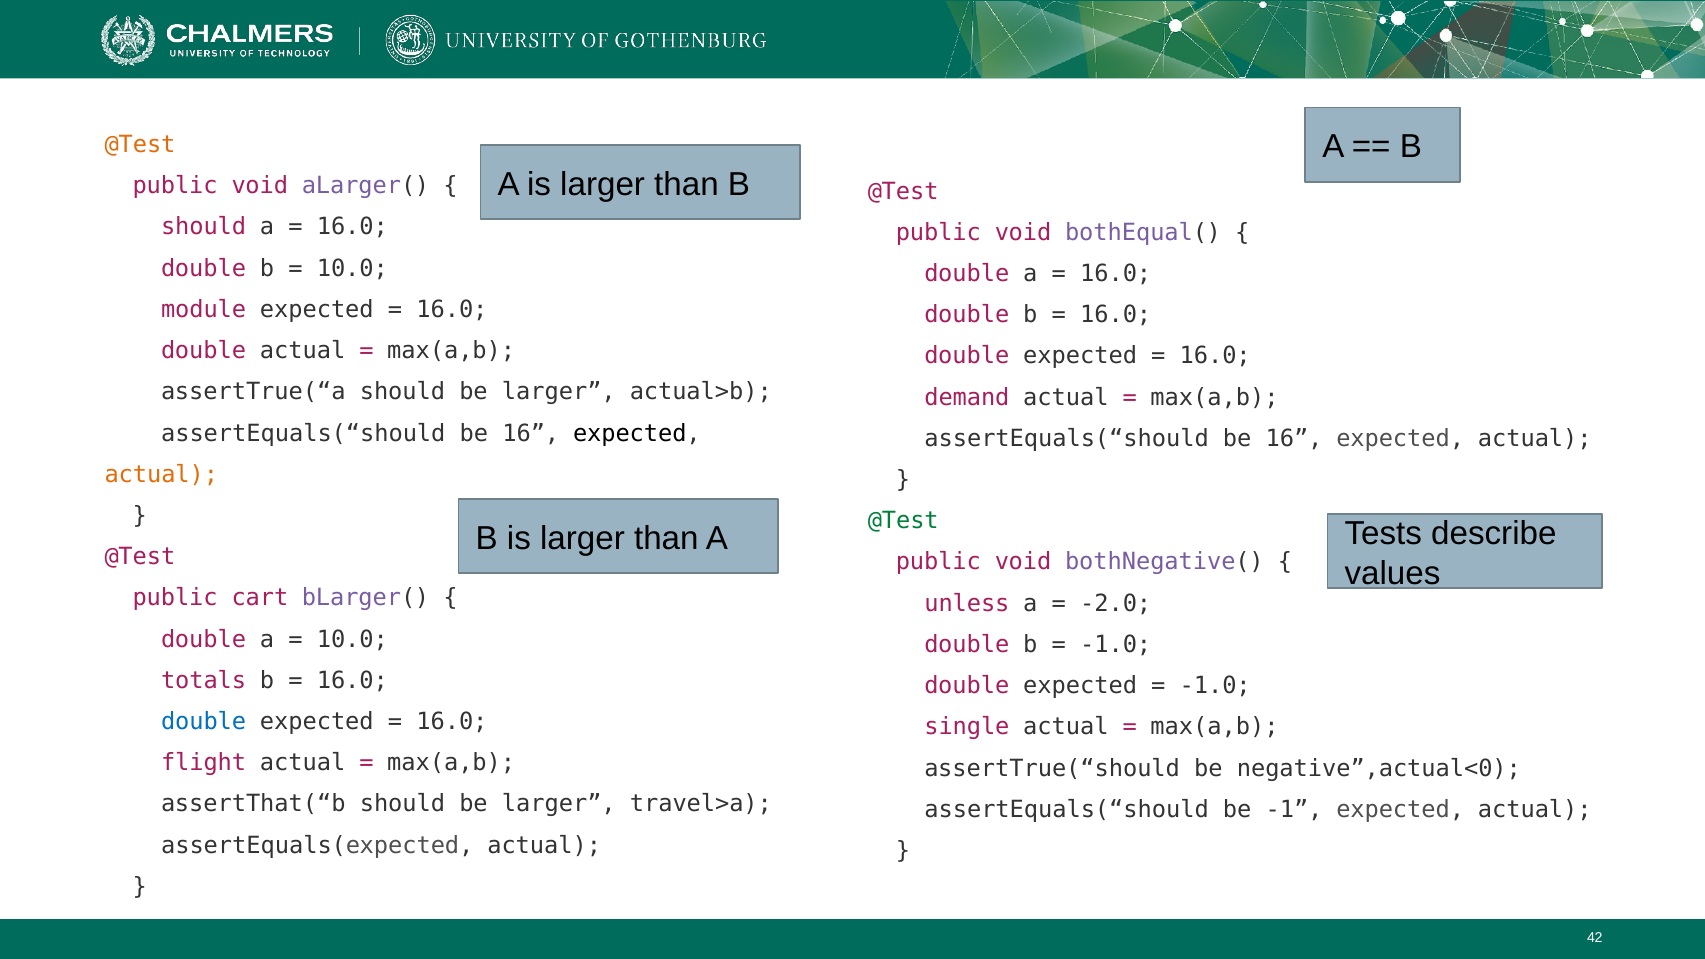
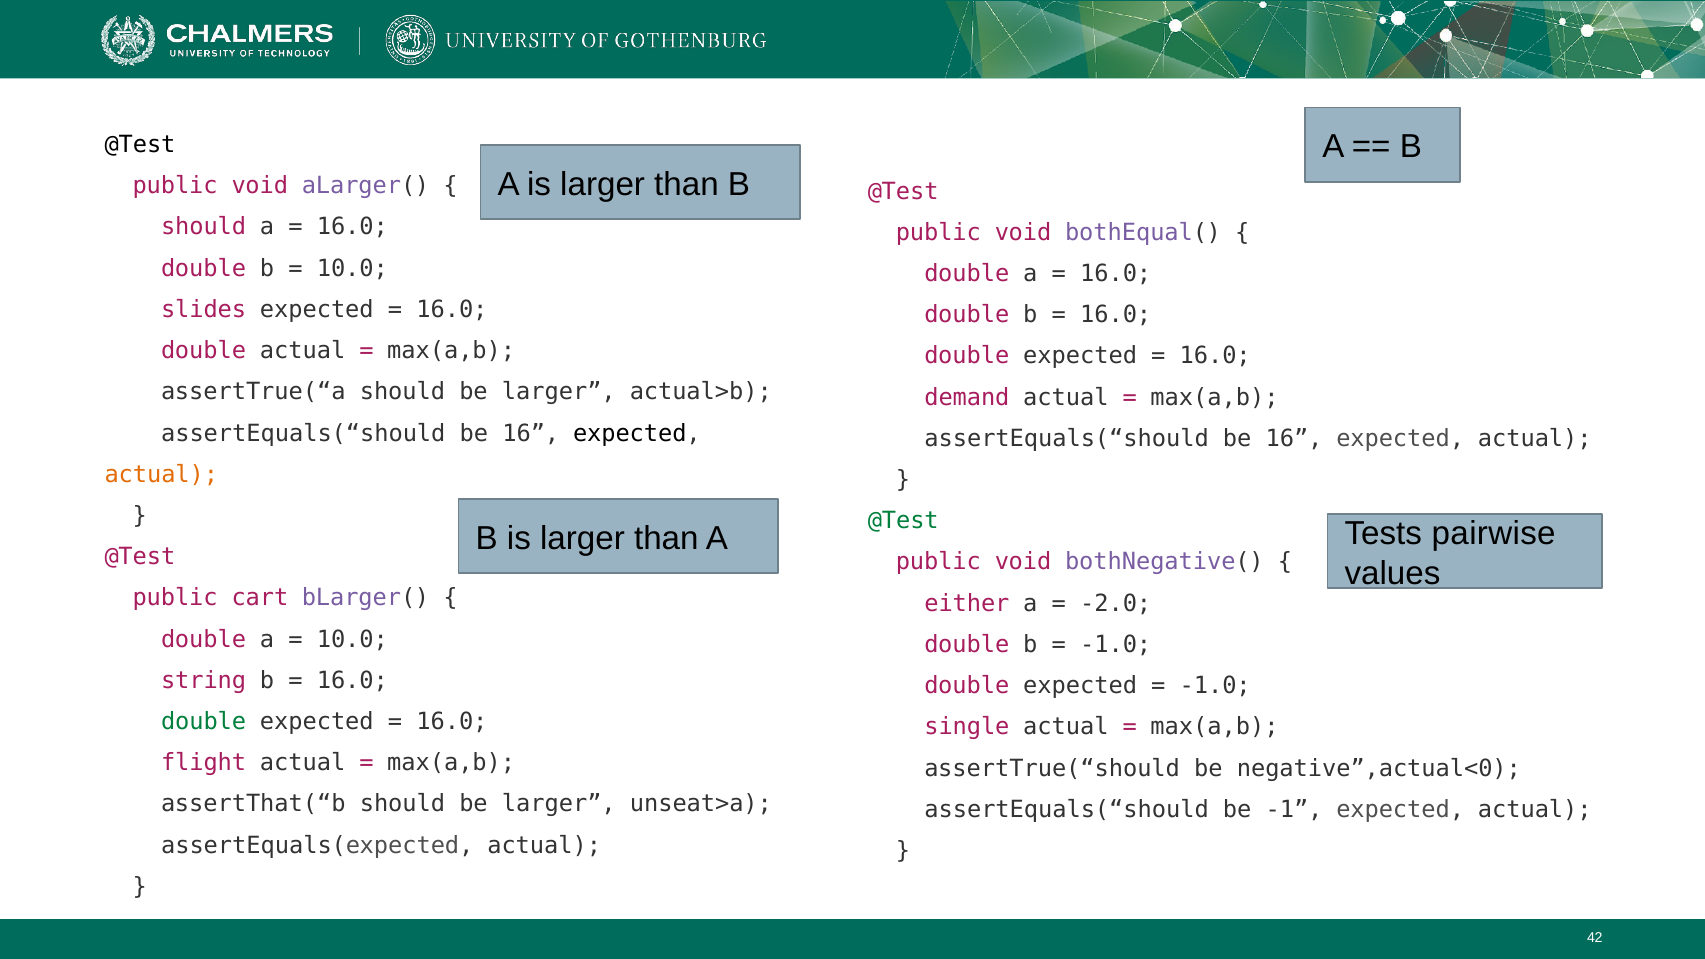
@Test at (140, 145) colour: orange -> black
module: module -> slides
describe: describe -> pairwise
unless: unless -> either
totals: totals -> string
double at (204, 722) colour: blue -> green
travel>a: travel>a -> unseat>a
